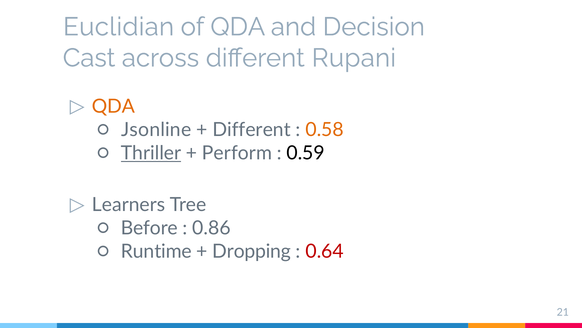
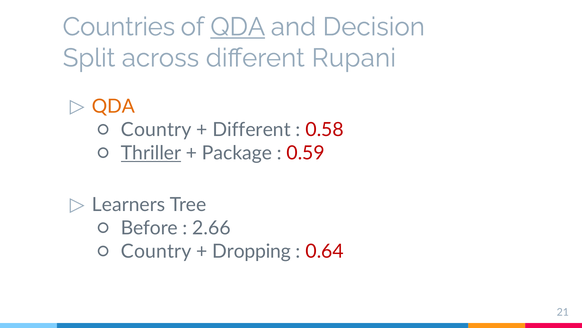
Euclidian: Euclidian -> Countries
QDA at (238, 27) underline: none -> present
Cast: Cast -> Split
Jsonline at (156, 130): Jsonline -> Country
0.58 colour: orange -> red
Perform: Perform -> Package
0.59 colour: black -> red
0.86: 0.86 -> 2.66
Runtime at (156, 251): Runtime -> Country
